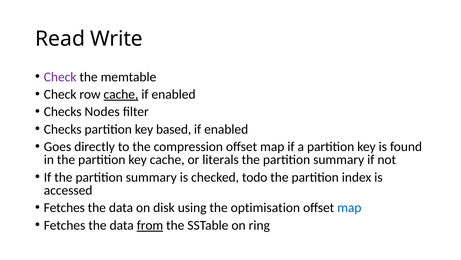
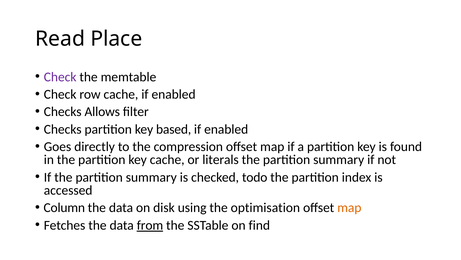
Write: Write -> Place
cache at (121, 94) underline: present -> none
Nodes: Nodes -> Allows
Fetches at (64, 207): Fetches -> Column
map at (349, 207) colour: blue -> orange
ring: ring -> find
